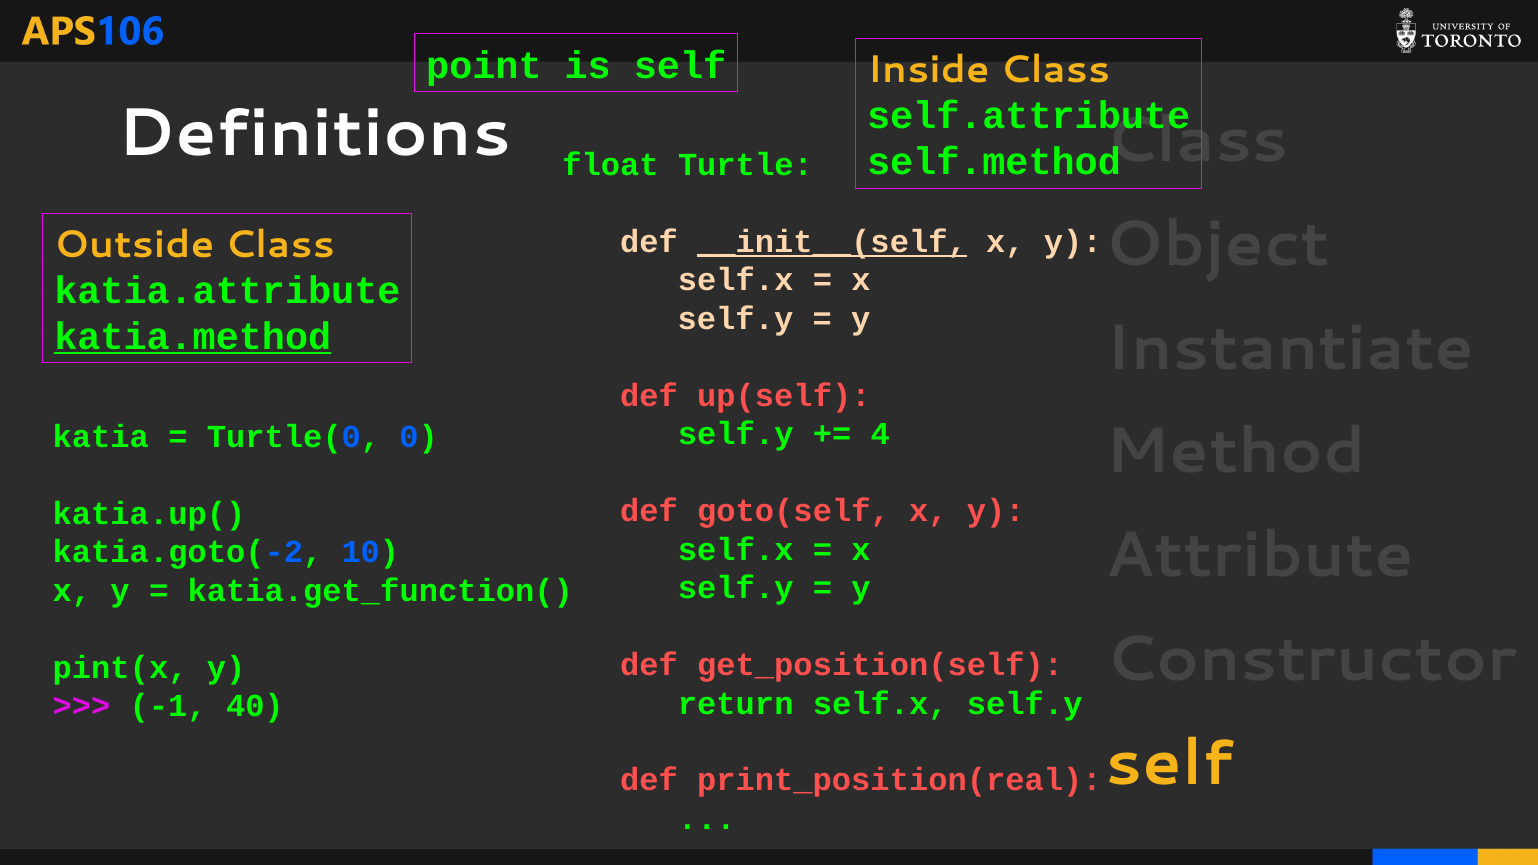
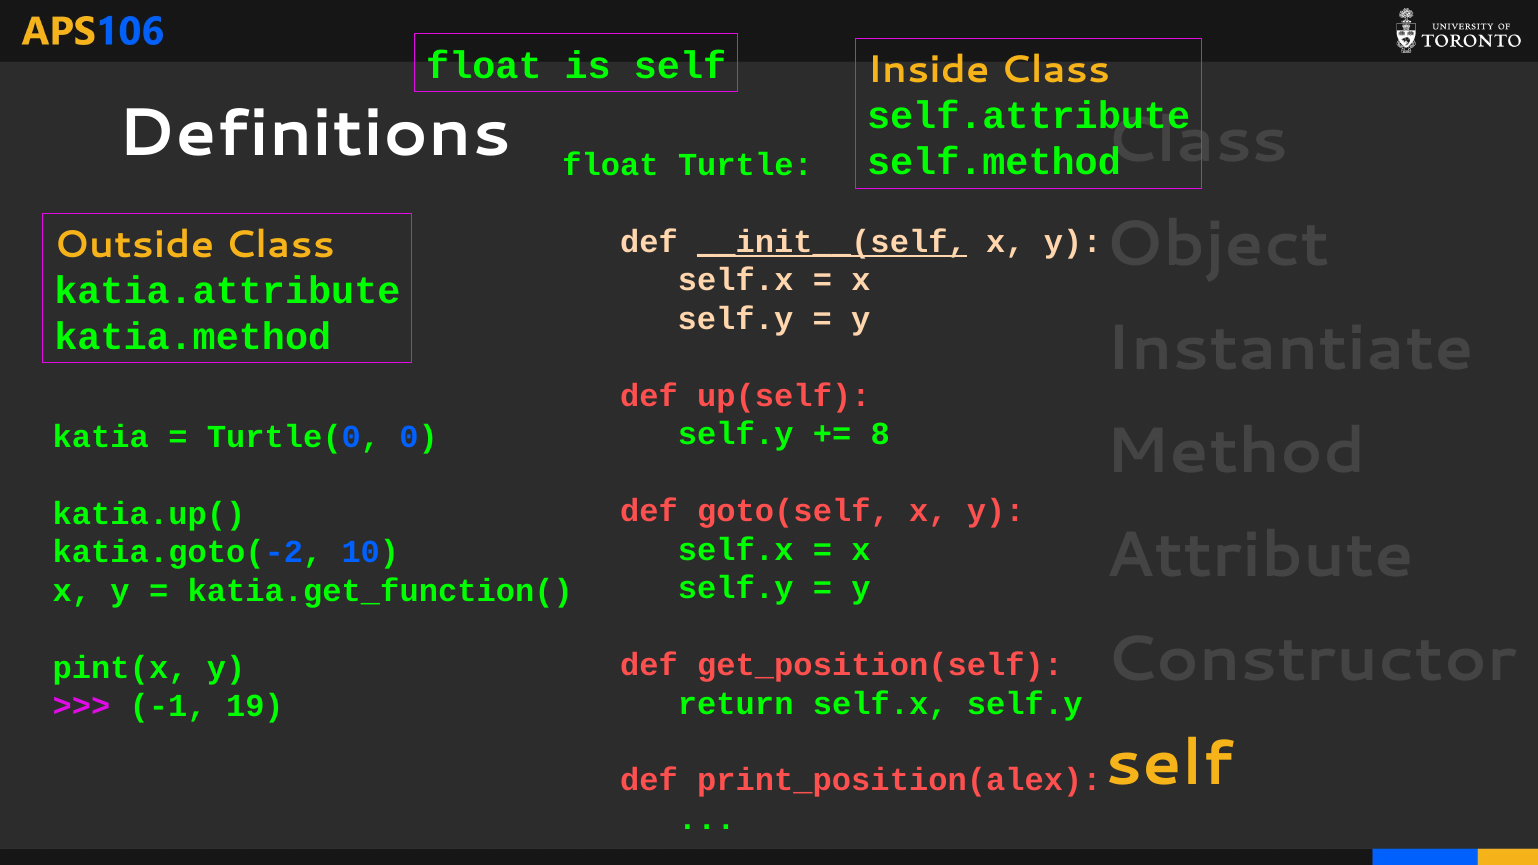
point at (484, 65): point -> float
katia.method underline: present -> none
4: 4 -> 8
40: 40 -> 19
print_position(real: print_position(real -> print_position(alex
